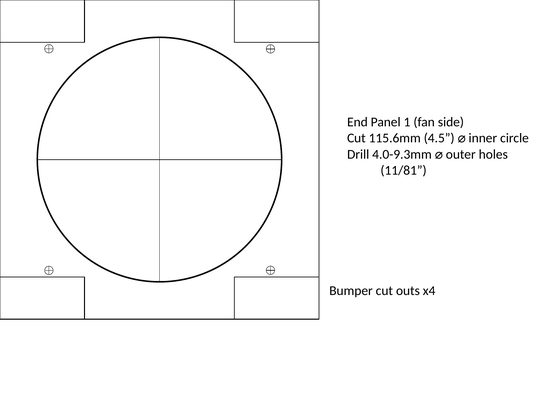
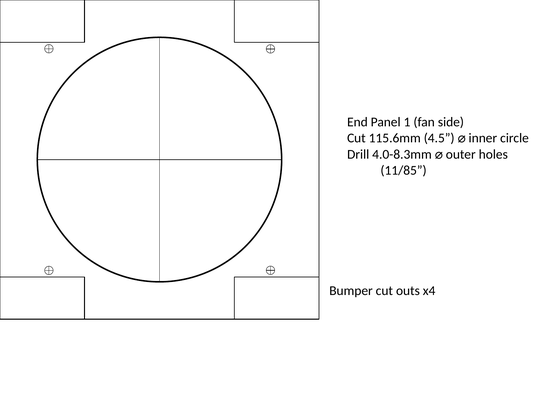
4.0-9.3mm: 4.0-9.3mm -> 4.0-8.3mm
11/81: 11/81 -> 11/85
